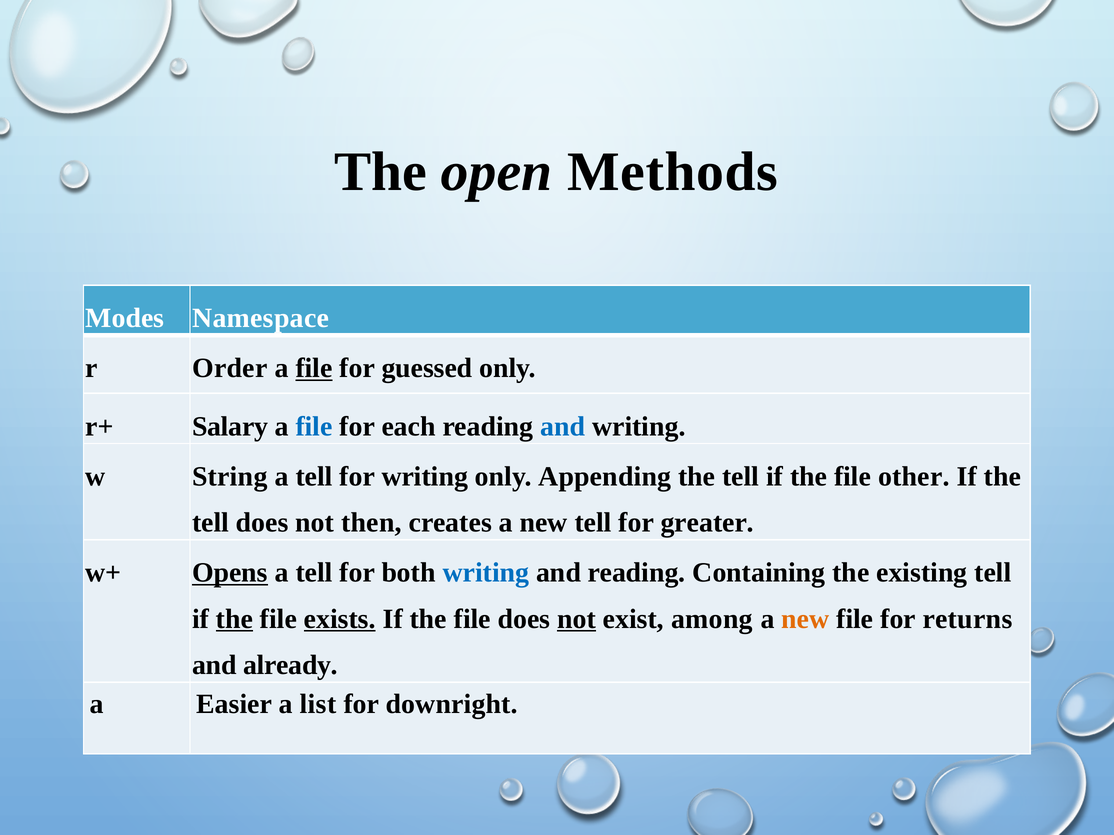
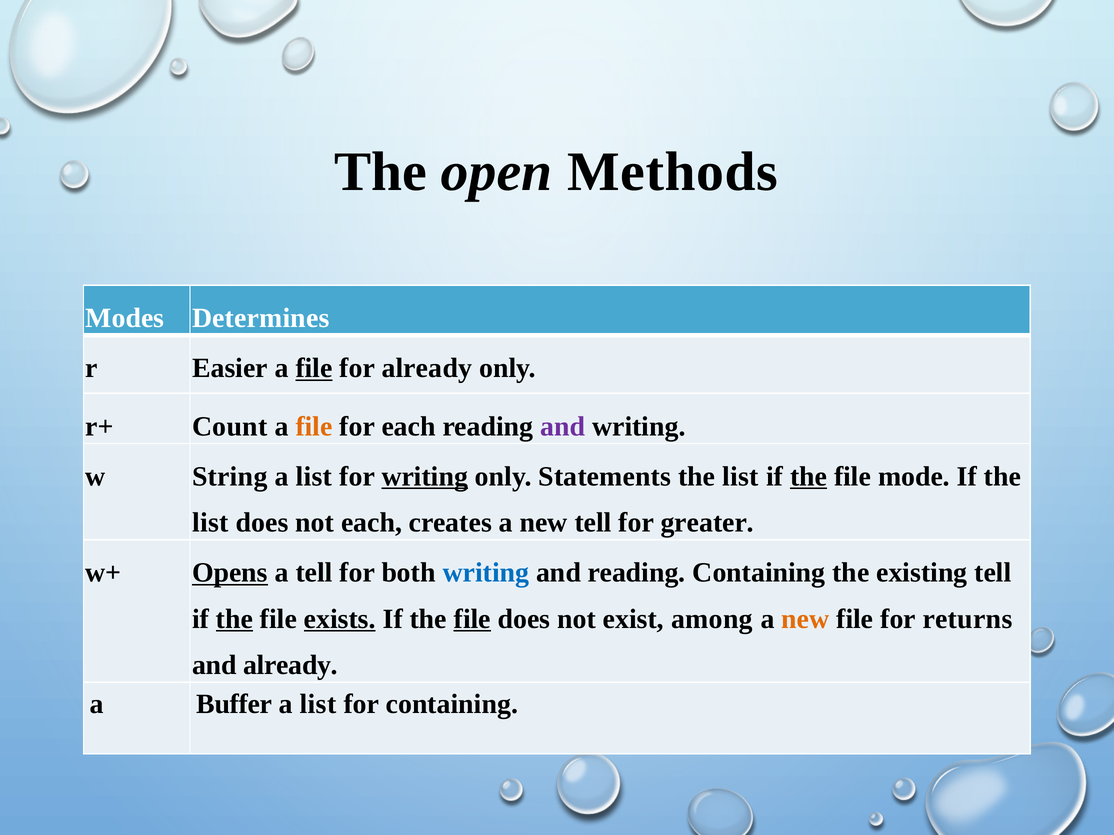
Namespace: Namespace -> Determines
Order: Order -> Easier
for guessed: guessed -> already
Salary: Salary -> Count
file at (314, 427) colour: blue -> orange
and at (563, 427) colour: blue -> purple
tell at (314, 477): tell -> list
writing at (425, 477) underline: none -> present
Appending: Appending -> Statements
tell at (741, 477): tell -> list
the at (809, 477) underline: none -> present
other: other -> mode
tell at (211, 523): tell -> list
not then: then -> each
file at (472, 619) underline: none -> present
not at (577, 619) underline: present -> none
Easier: Easier -> Buffer
for downright: downright -> containing
